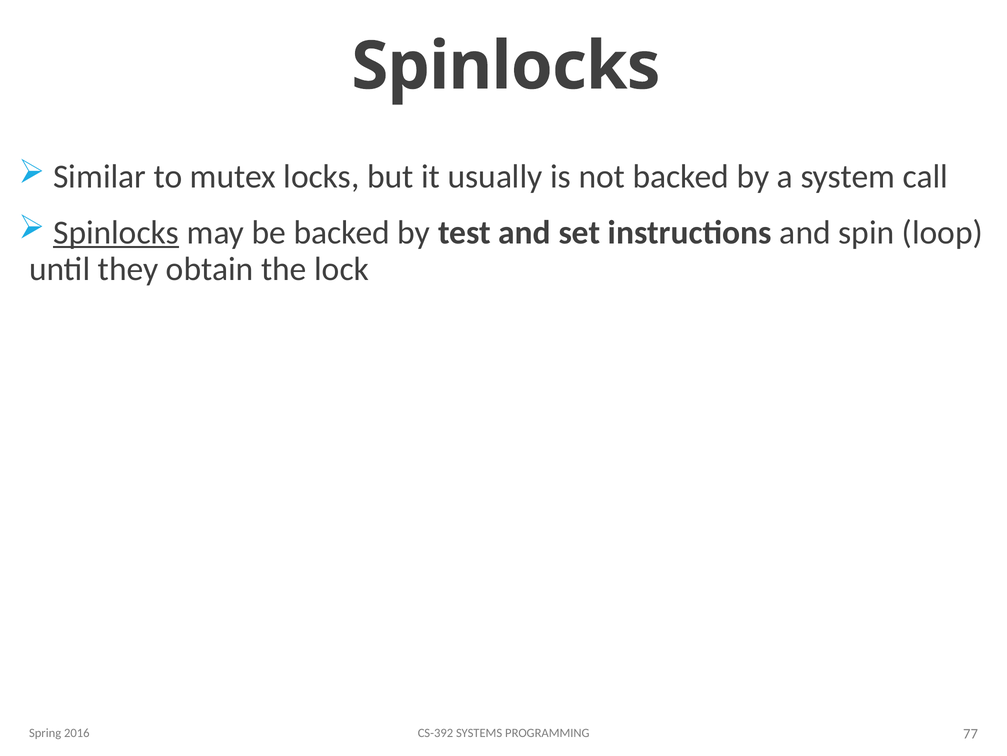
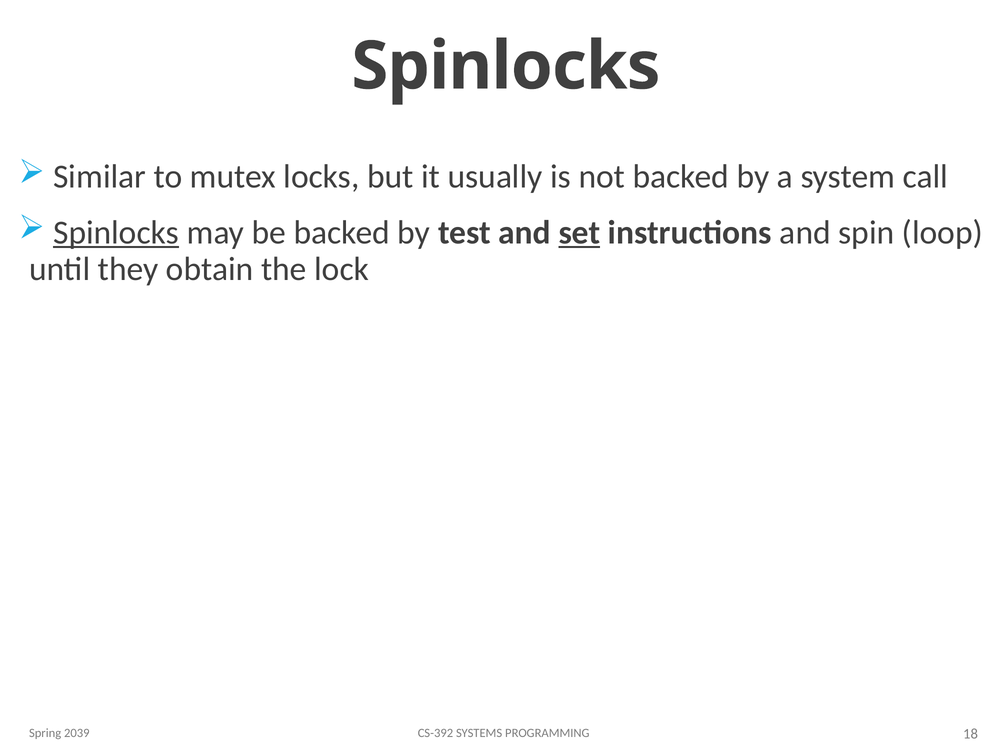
set underline: none -> present
2016: 2016 -> 2039
77: 77 -> 18
